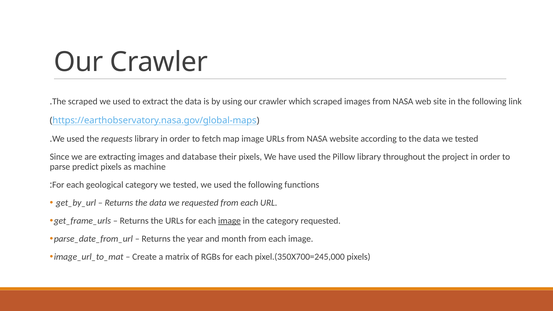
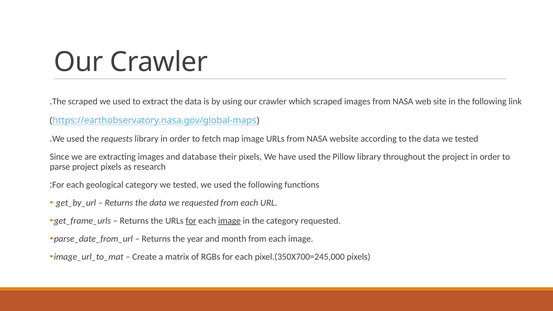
parse predict: predict -> project
machine: machine -> research
for at (191, 221) underline: none -> present
